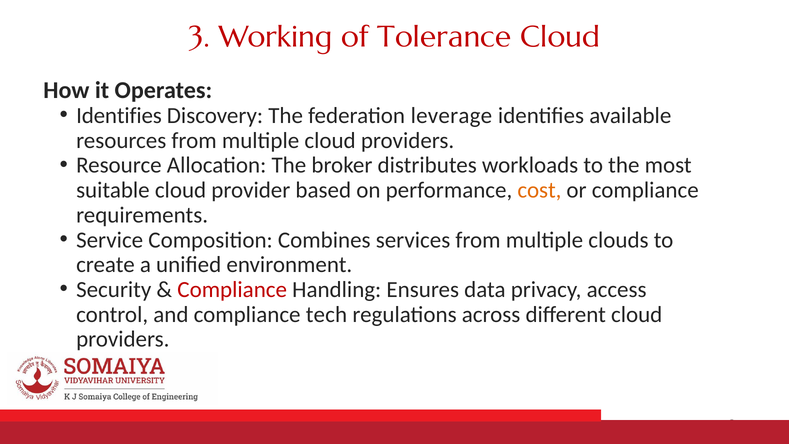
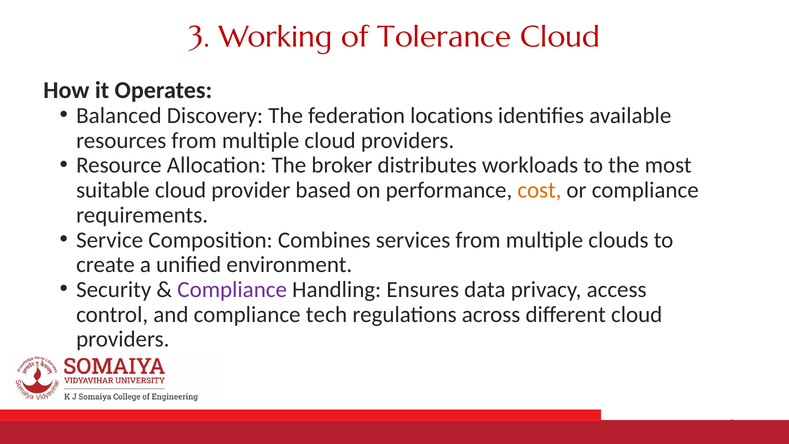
Identifies at (119, 116): Identifies -> Balanced
leverage: leverage -> locations
Compliance at (232, 290) colour: red -> purple
